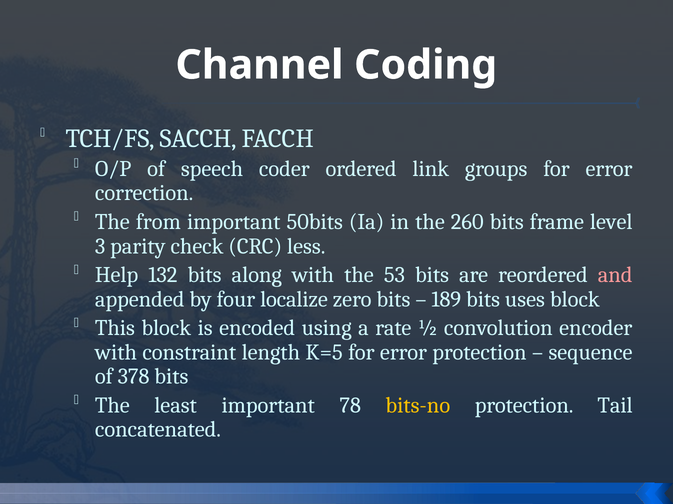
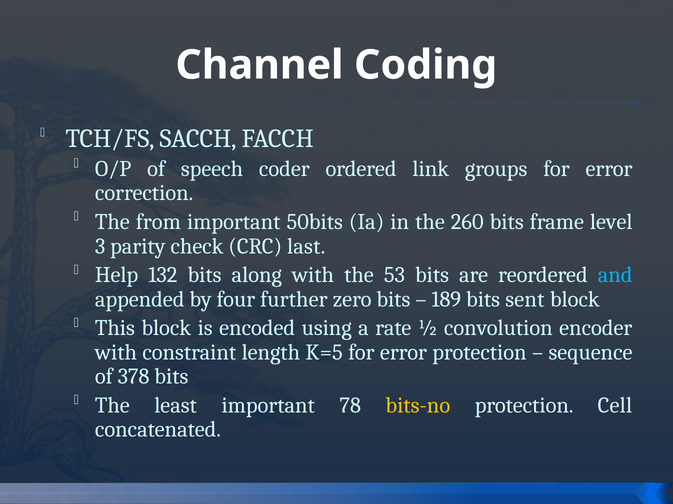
less: less -> last
and colour: pink -> light blue
localize: localize -> further
uses: uses -> sent
Tail: Tail -> Cell
